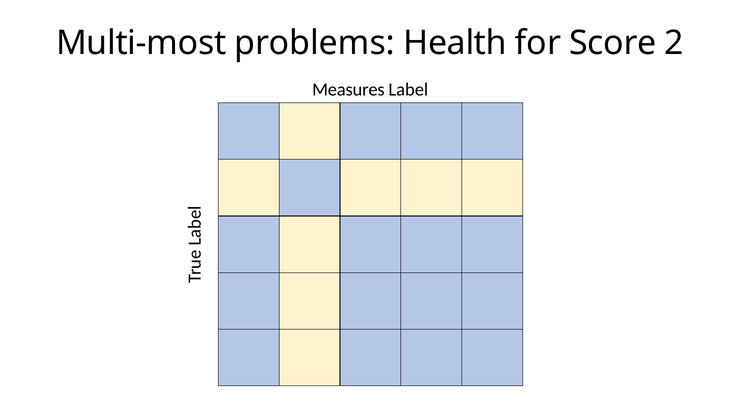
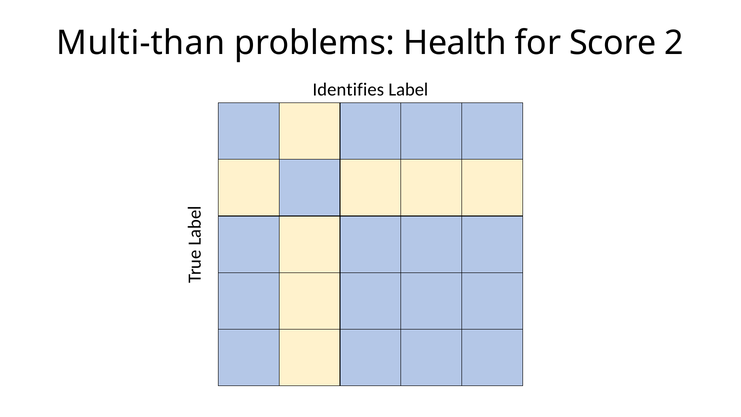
Multi-most: Multi-most -> Multi-than
Measures: Measures -> Identifies
